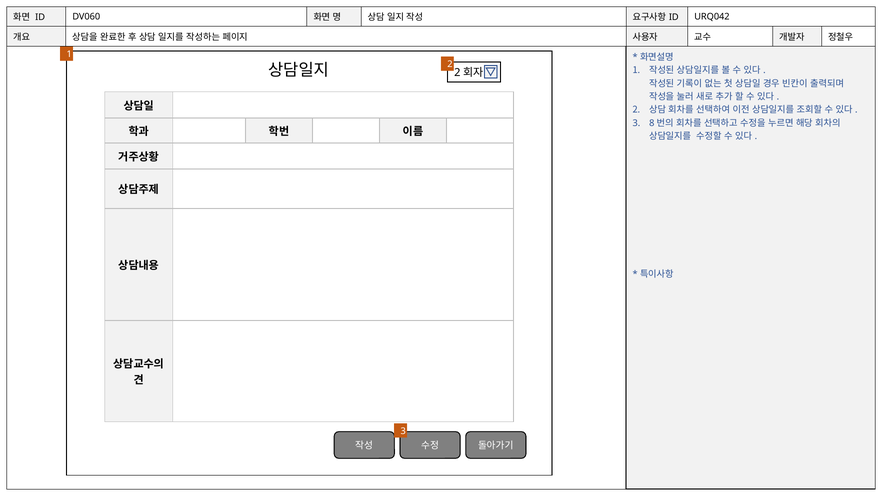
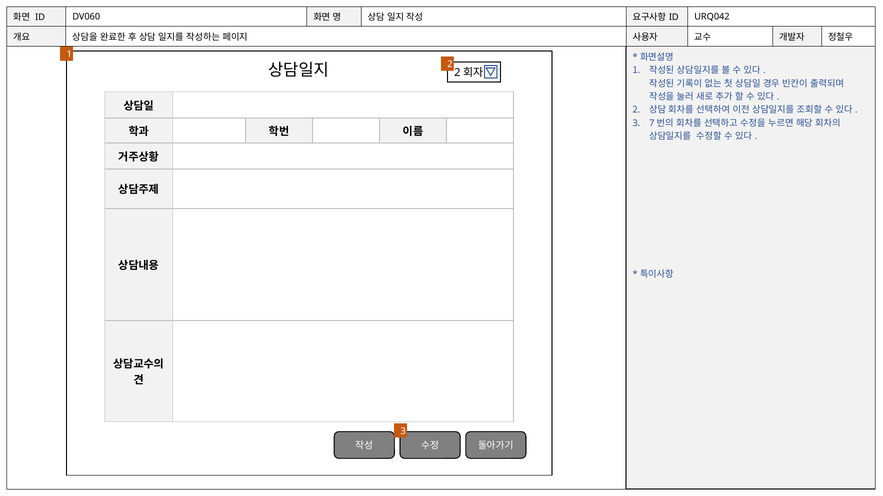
8: 8 -> 7
